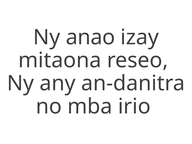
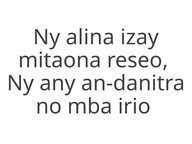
anao: anao -> alina
